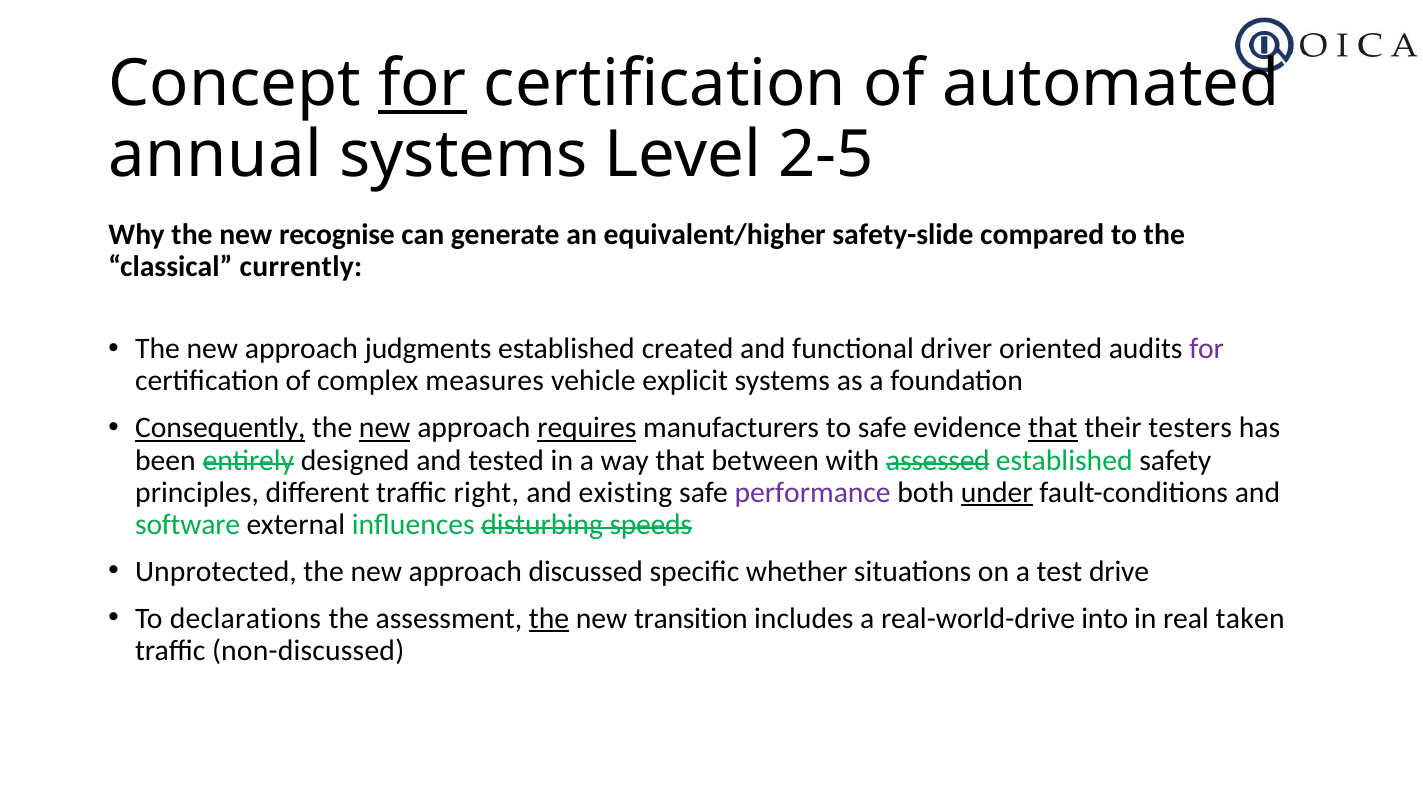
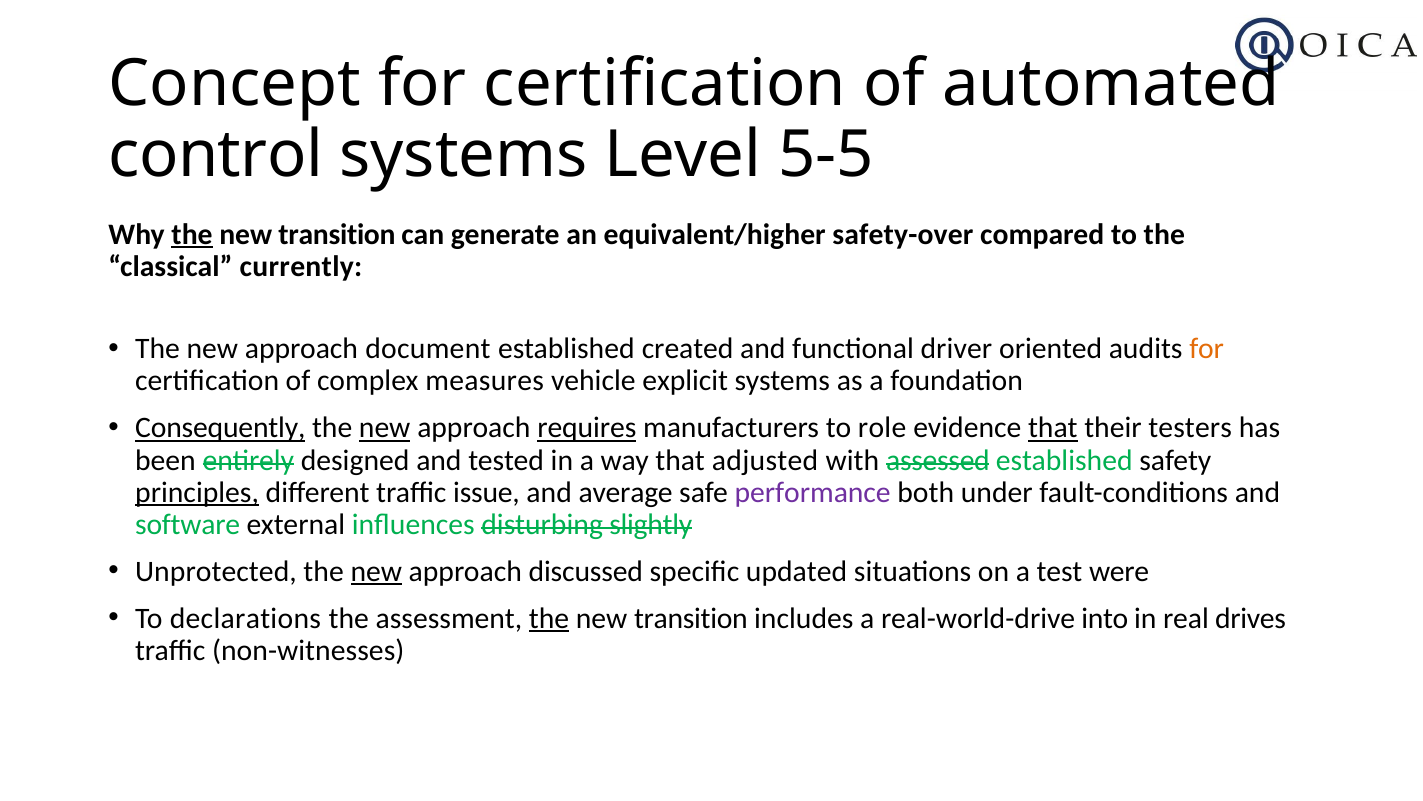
for at (422, 84) underline: present -> none
annual: annual -> control
2-5: 2-5 -> 5-5
the at (192, 234) underline: none -> present
recognise at (337, 234): recognise -> transition
safety-slide: safety-slide -> safety-over
judgments: judgments -> document
for at (1207, 349) colour: purple -> orange
to safe: safe -> role
between: between -> adjusted
principles underline: none -> present
right: right -> issue
existing: existing -> average
under underline: present -> none
speeds: speeds -> slightly
new at (376, 571) underline: none -> present
whether: whether -> updated
drive: drive -> were
taken: taken -> drives
non-discussed: non-discussed -> non-witnesses
